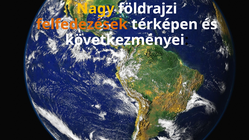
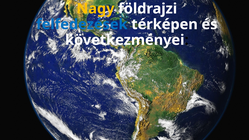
felfedezések colour: orange -> blue
